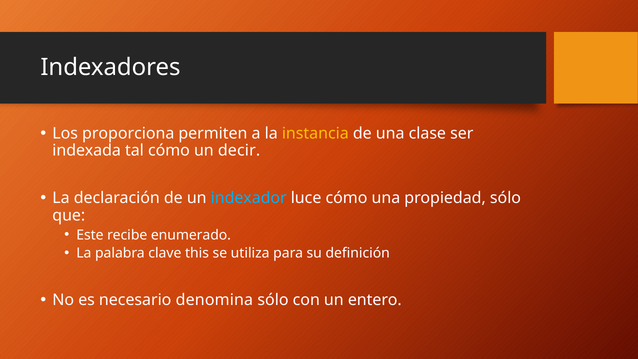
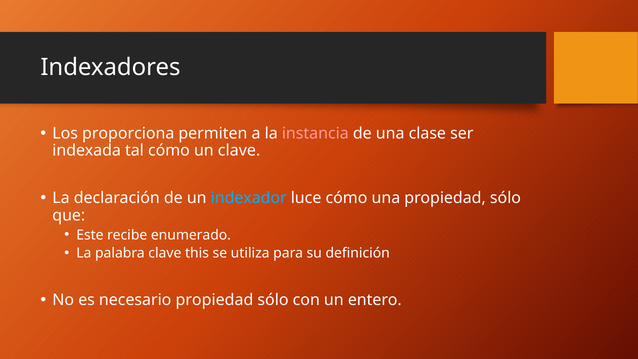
instancia colour: yellow -> pink
un decir: decir -> clave
necesario denomina: denomina -> propiedad
